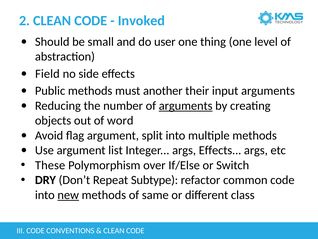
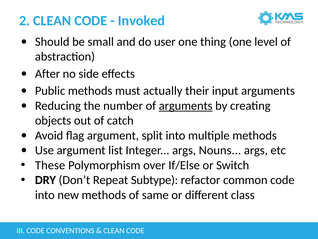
Field: Field -> After
another: another -> actually
word: word -> catch
args Effects: Effects -> Nouns
new underline: present -> none
